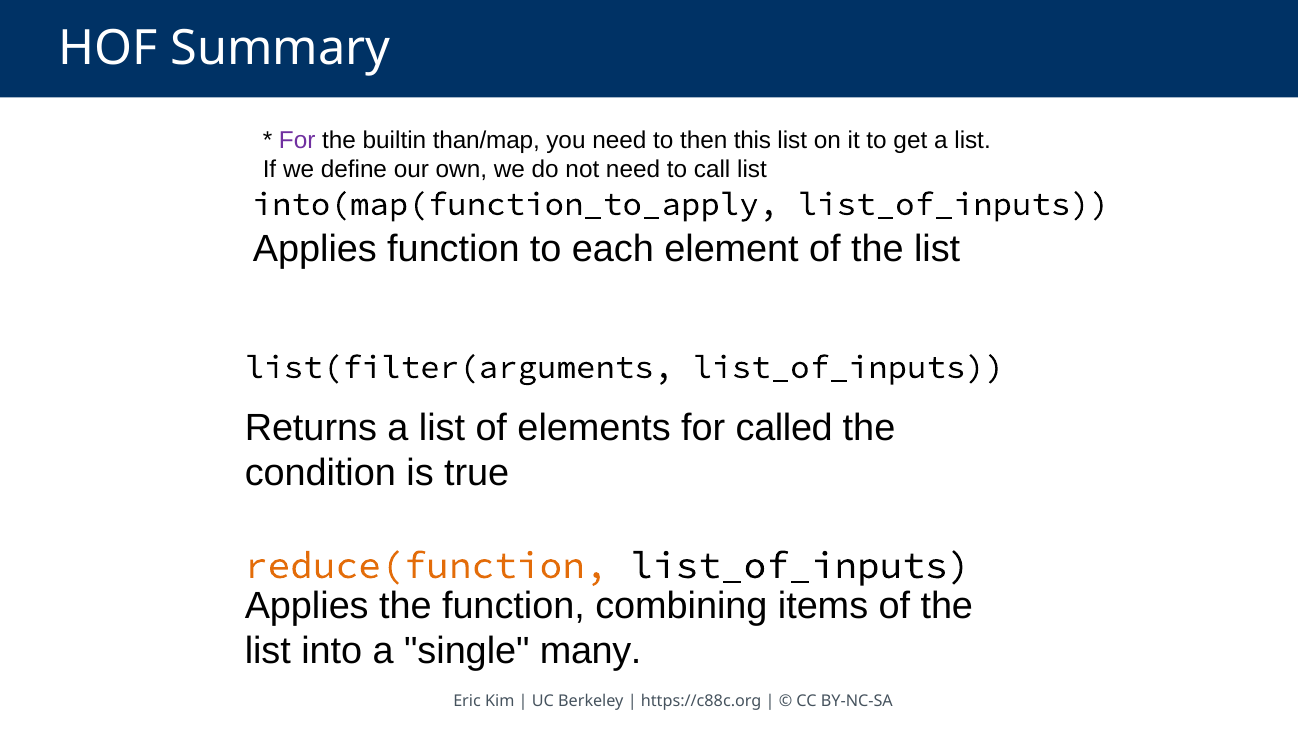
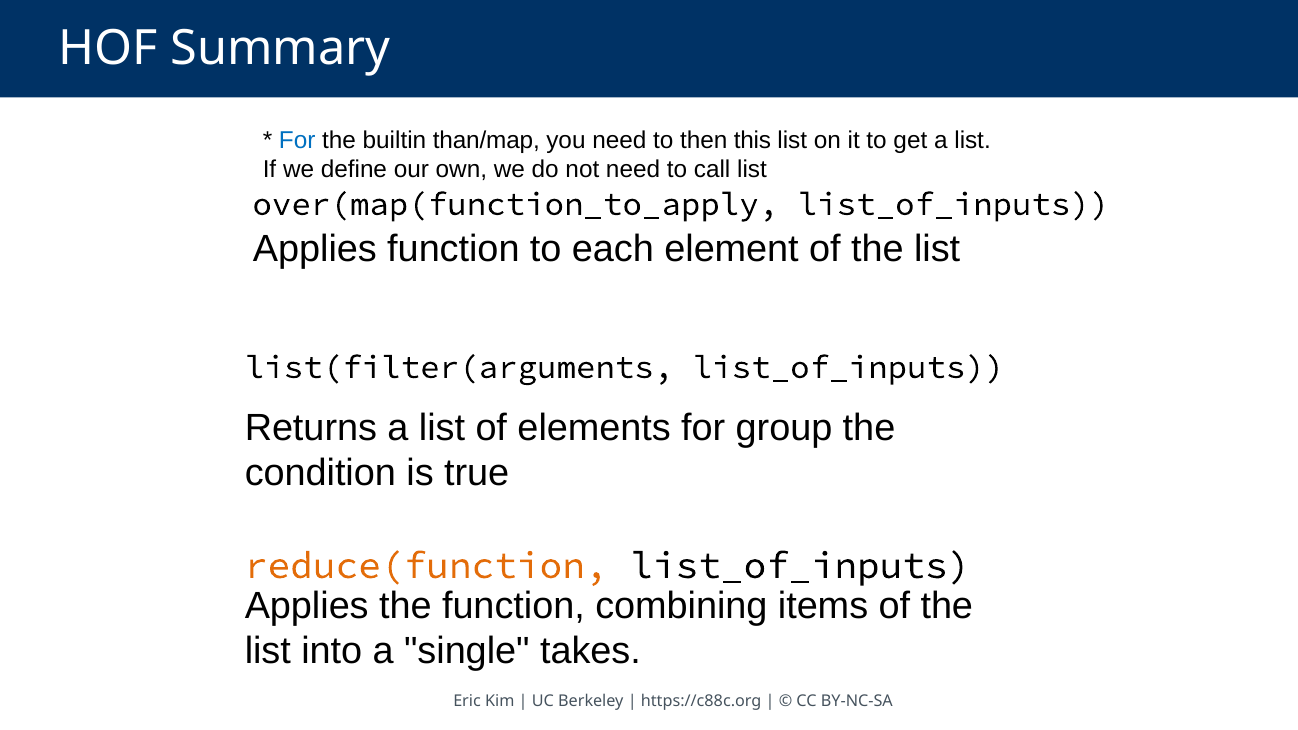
For at (297, 140) colour: purple -> blue
into(map(function_to_apply: into(map(function_to_apply -> over(map(function_to_apply
called: called -> group
many: many -> takes
